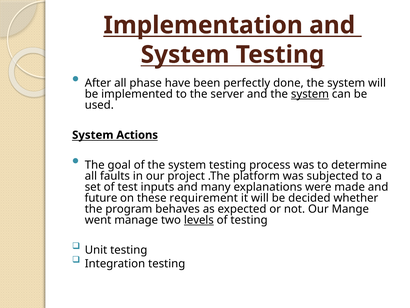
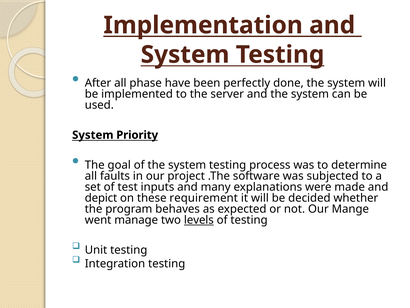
system at (310, 94) underline: present -> none
Actions: Actions -> Priority
platform: platform -> software
future: future -> depict
